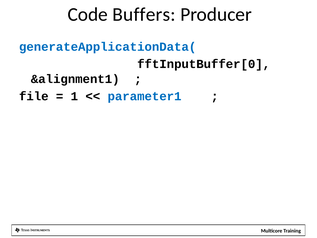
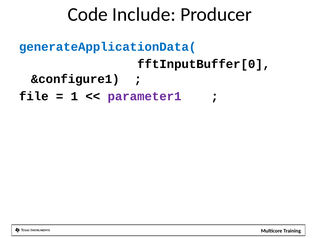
Buffers: Buffers -> Include
&alignment1: &alignment1 -> &configure1
parameter1 colour: blue -> purple
